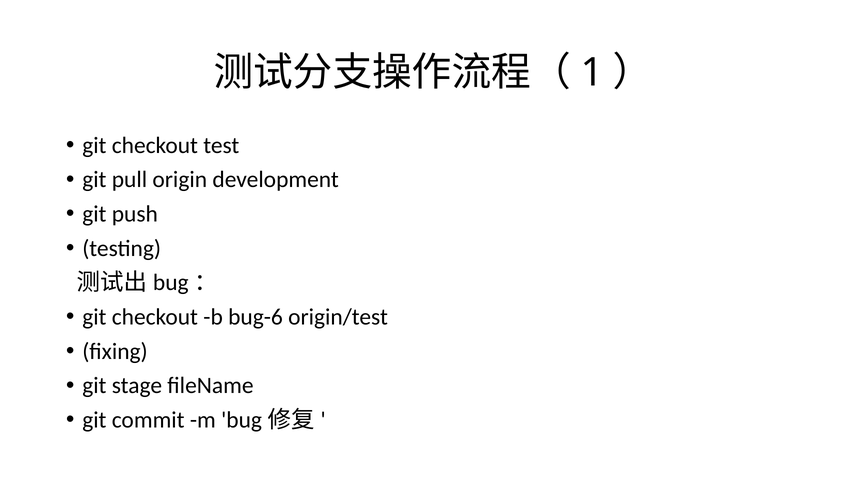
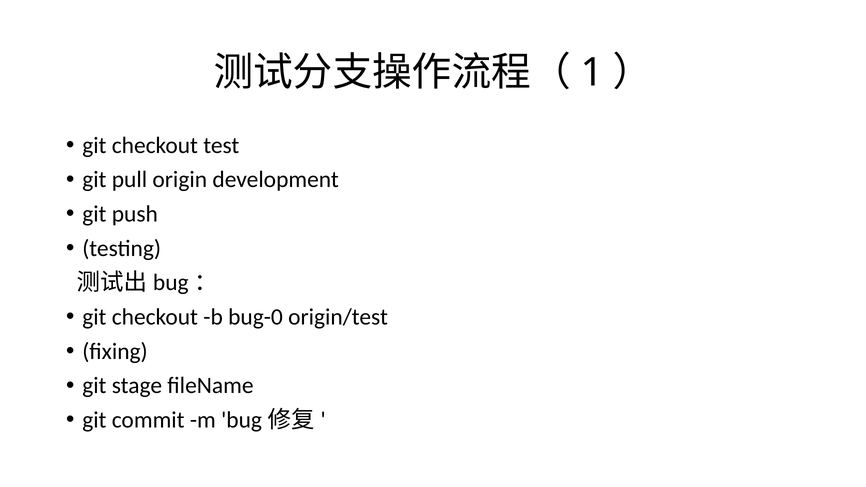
bug-6: bug-6 -> bug-0
